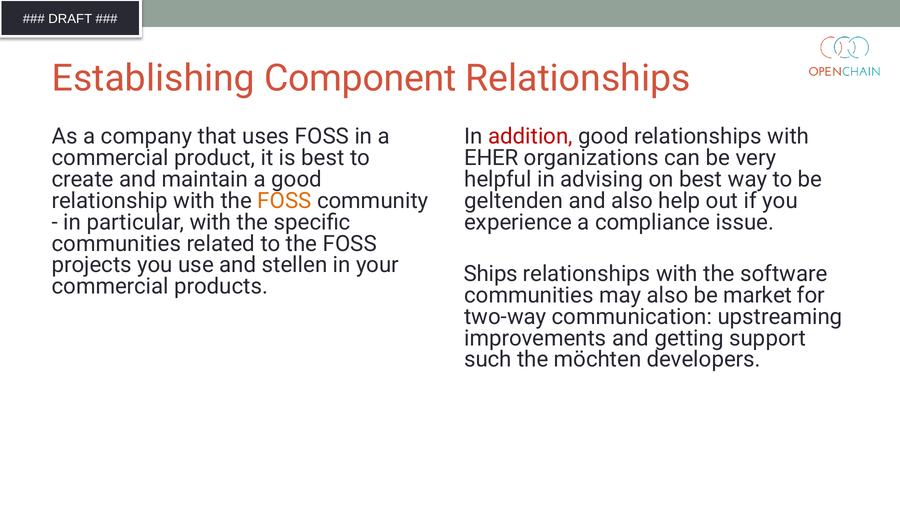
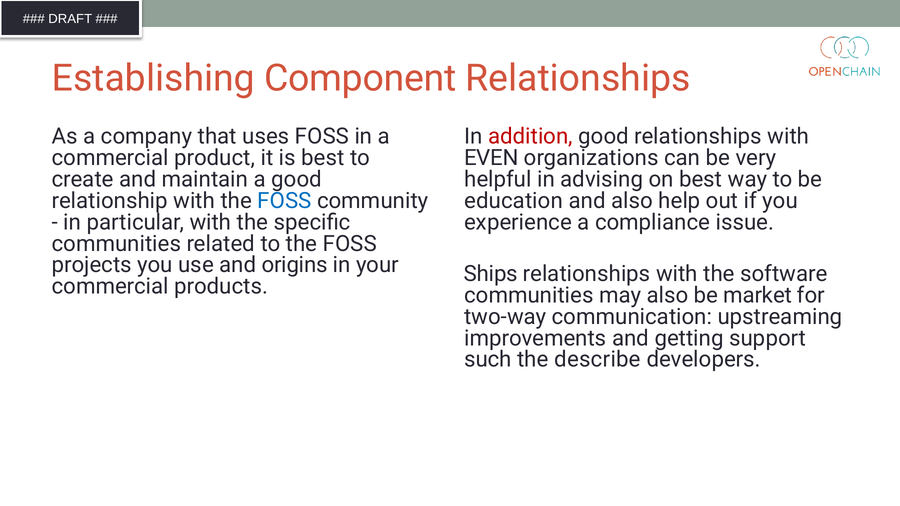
EHER: EHER -> EVEN
FOSS at (285, 201) colour: orange -> blue
geltenden: geltenden -> education
stellen: stellen -> origins
möchten: möchten -> describe
